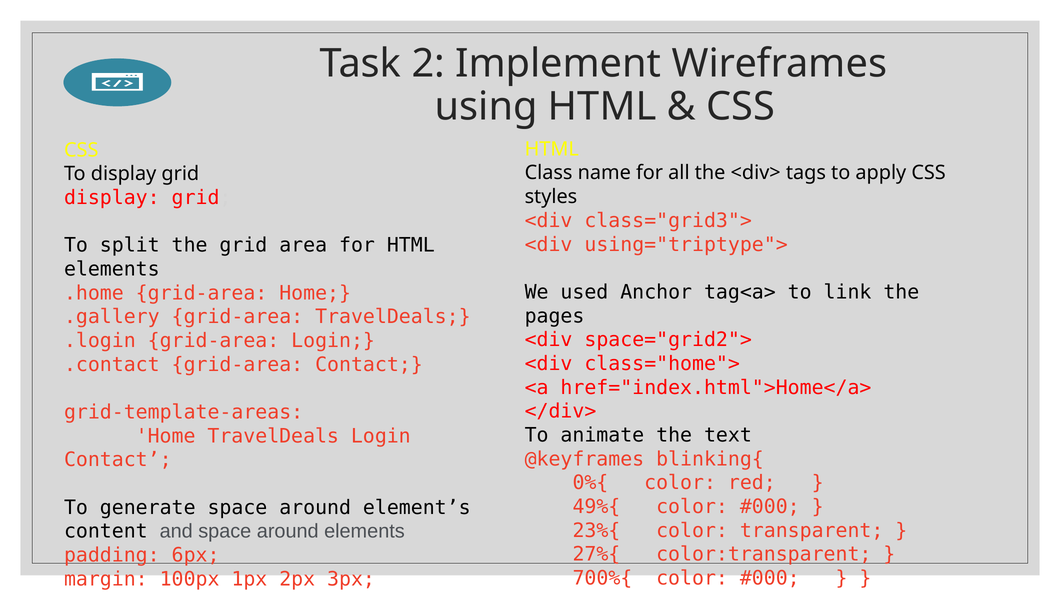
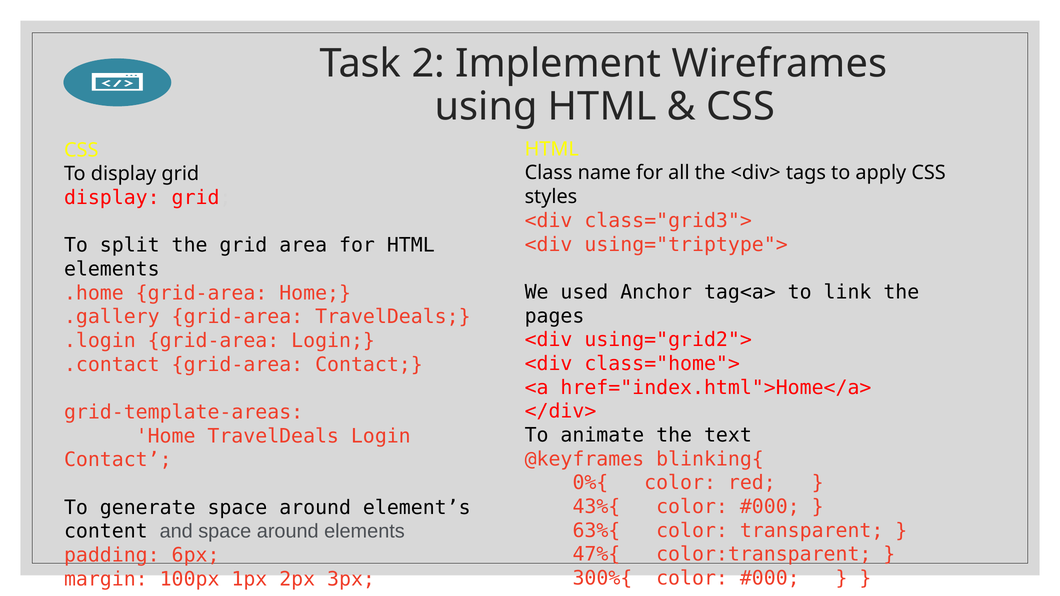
space="grid2">: space="grid2"> -> using="grid2">
49%{: 49%{ -> 43%{
23%{: 23%{ -> 63%{
27%{: 27%{ -> 47%{
700%{: 700%{ -> 300%{
